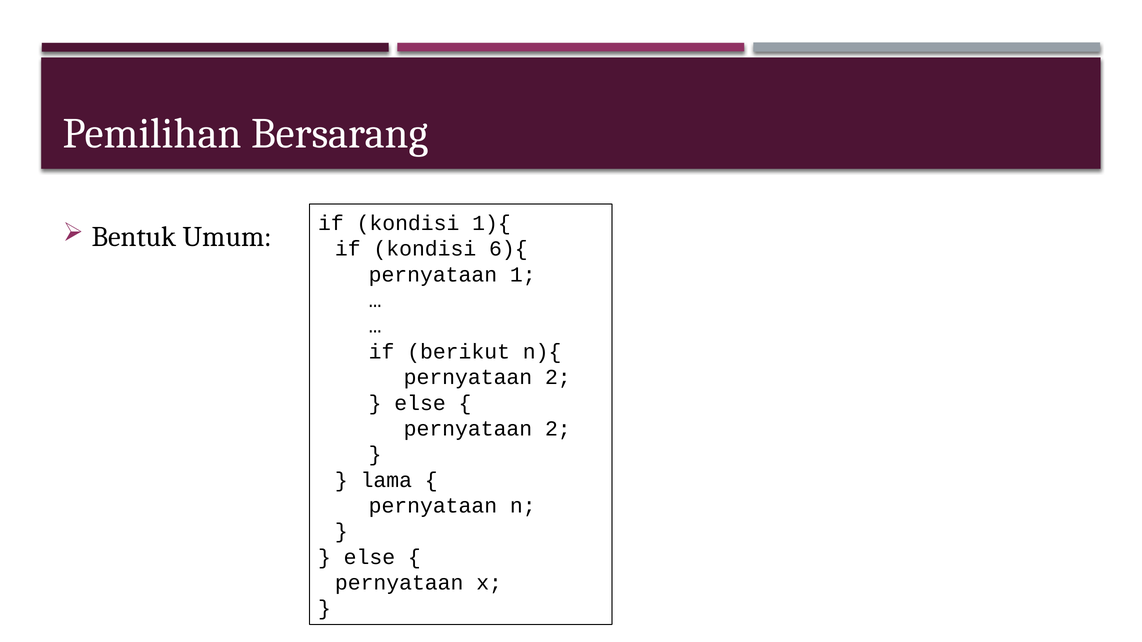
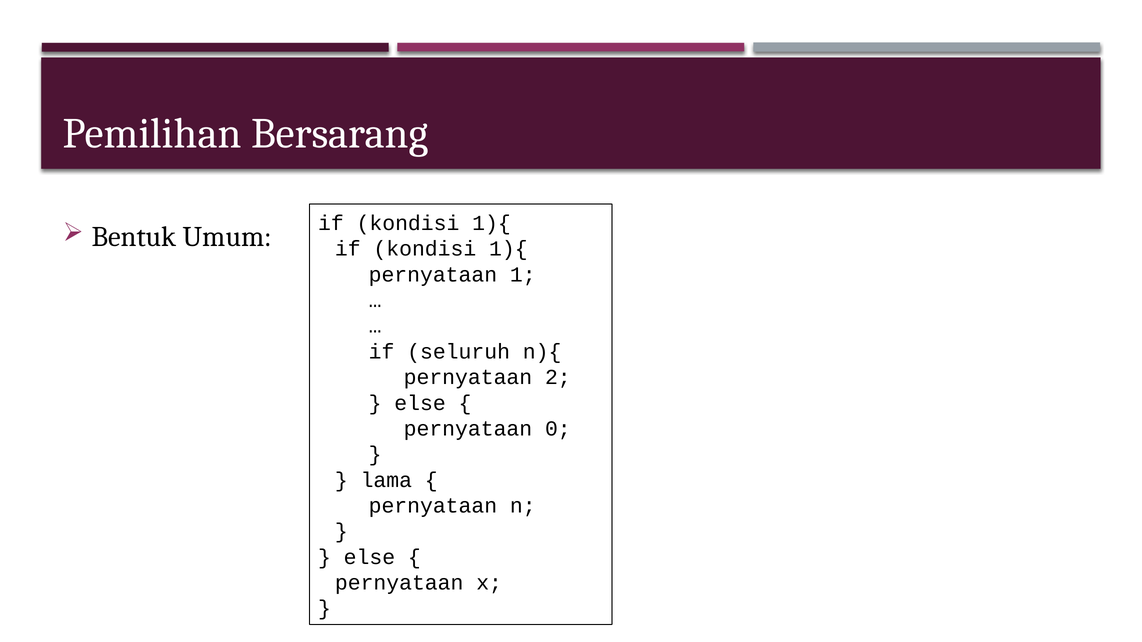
6){ at (508, 249): 6){ -> 1){
berikut: berikut -> seluruh
2 at (558, 429): 2 -> 0
